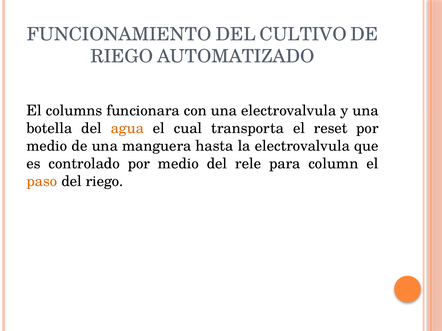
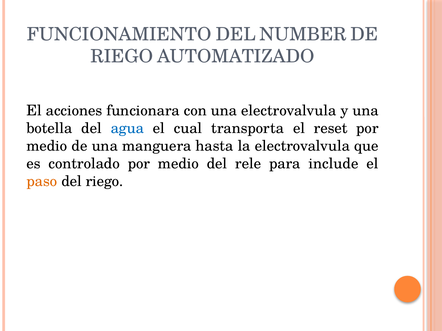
CULTIVO: CULTIVO -> NUMBER
columns: columns -> acciones
agua colour: orange -> blue
column: column -> include
